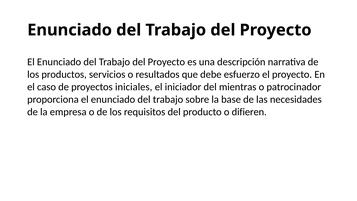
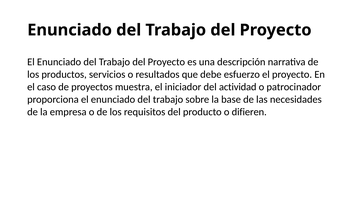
iniciales: iniciales -> muestra
mientras: mientras -> actividad
